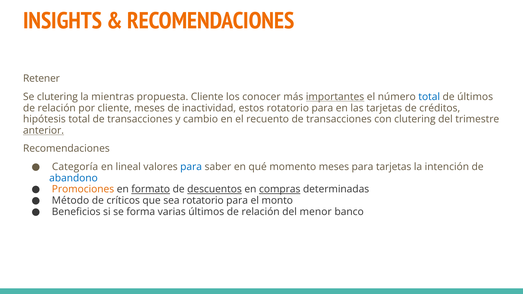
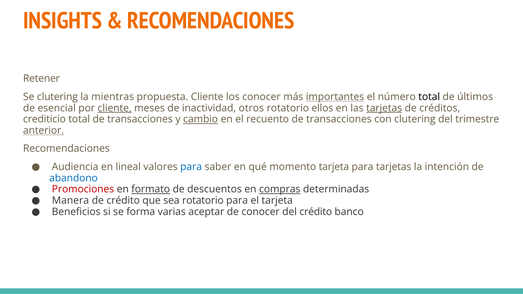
total at (429, 97) colour: blue -> black
relación at (57, 108): relación -> esencial
cliente at (115, 108) underline: none -> present
estos: estos -> otros
para at (322, 108): para -> ellos
tarjetas at (384, 108) underline: none -> present
hipótesis: hipótesis -> crediticio
cambio underline: none -> present
Categoría: Categoría -> Audiencia
momento meses: meses -> tarjeta
Promociones colour: orange -> red
descuentos underline: present -> none
Método: Método -> Manera
de críticos: críticos -> crédito
el monto: monto -> tarjeta
varias últimos: últimos -> aceptar
relación at (261, 212): relación -> conocer
del menor: menor -> crédito
